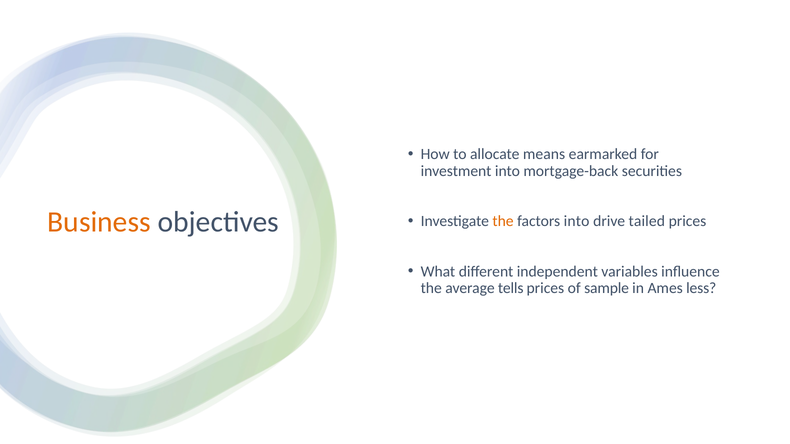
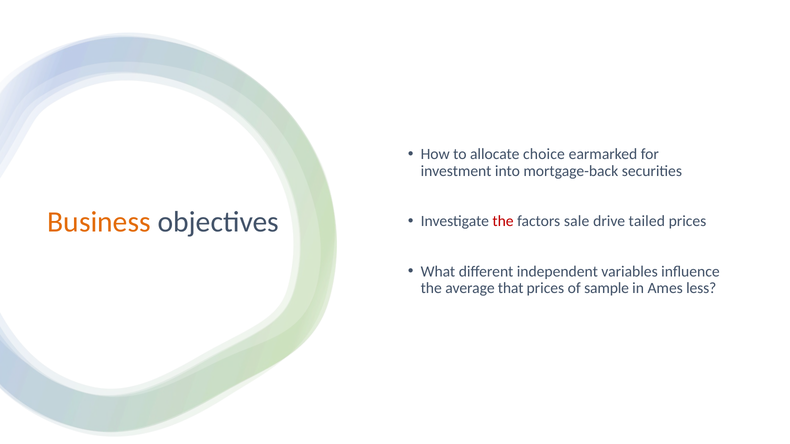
means: means -> choice
the at (503, 221) colour: orange -> red
factors into: into -> sale
tells: tells -> that
